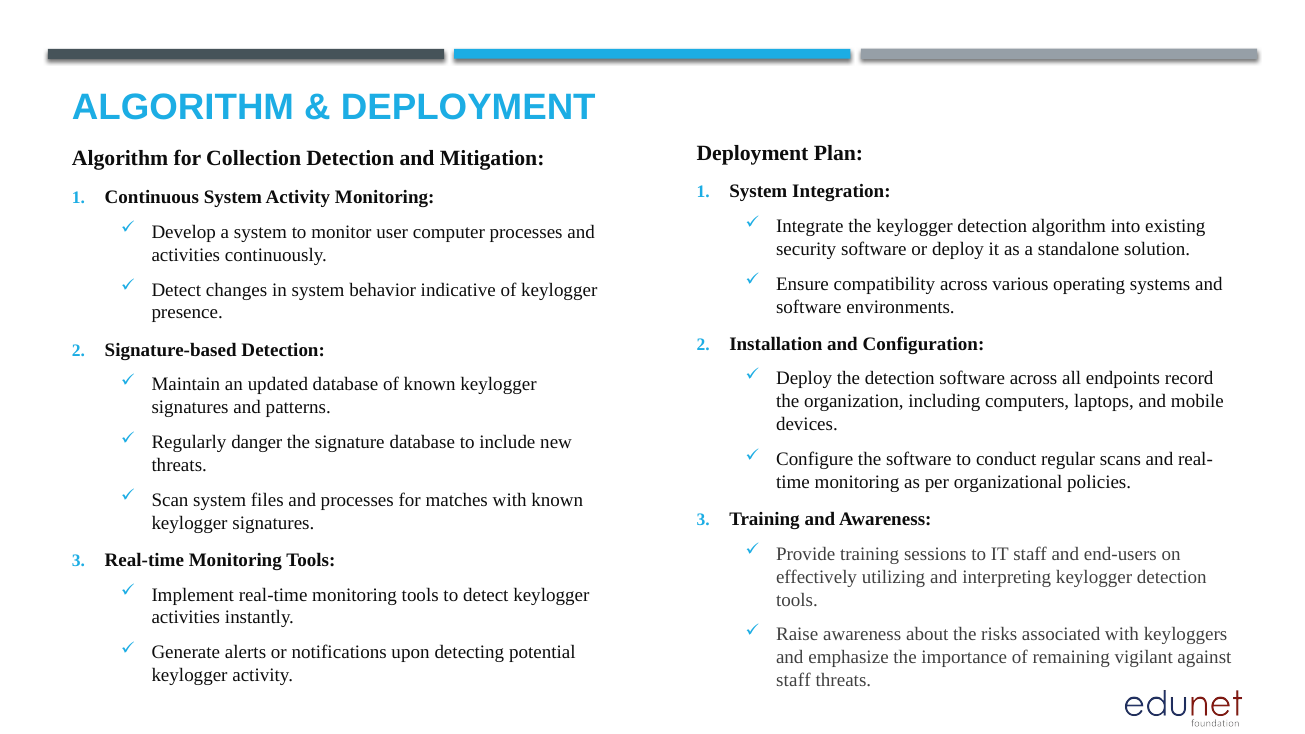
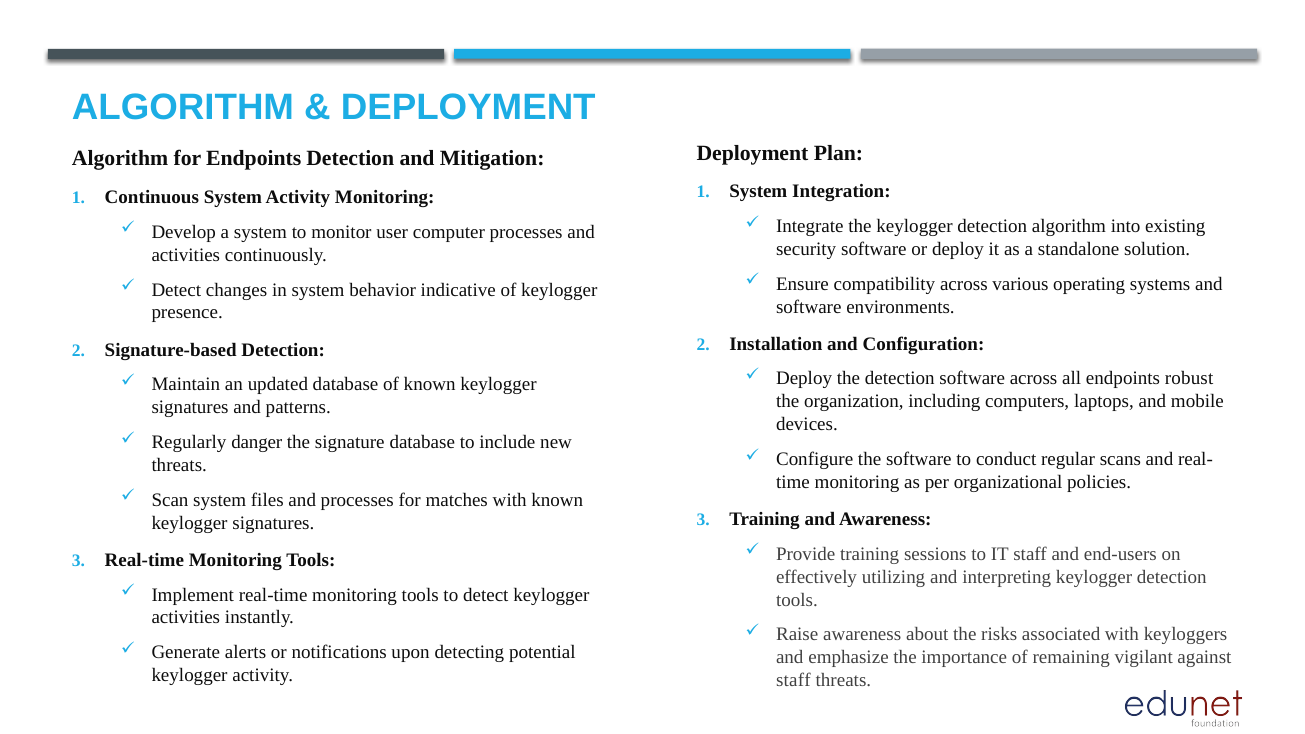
for Collection: Collection -> Endpoints
record: record -> robust
